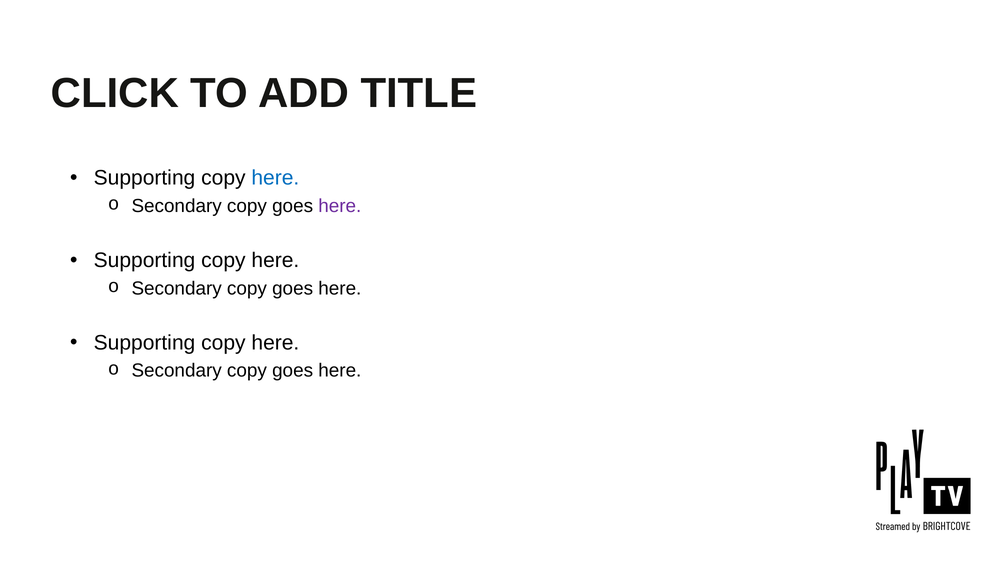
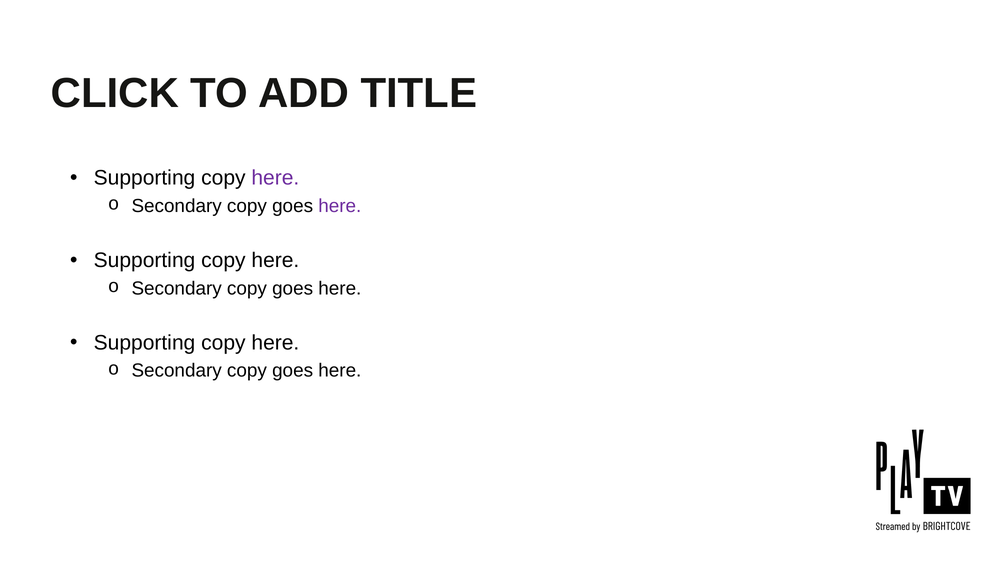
here at (275, 178) colour: blue -> purple
